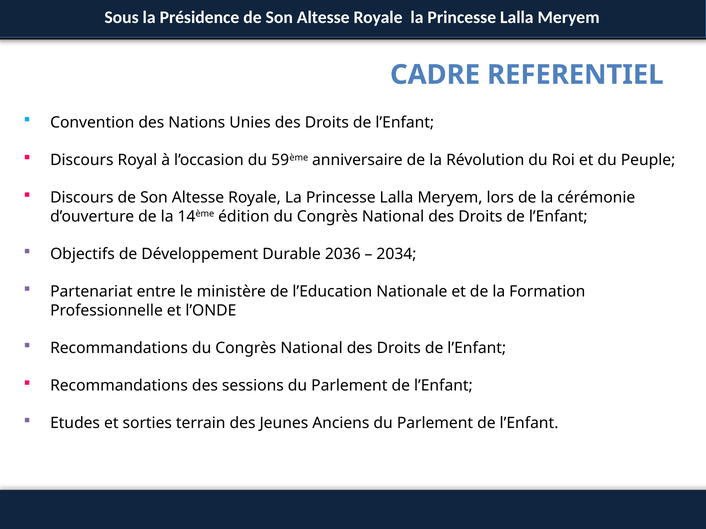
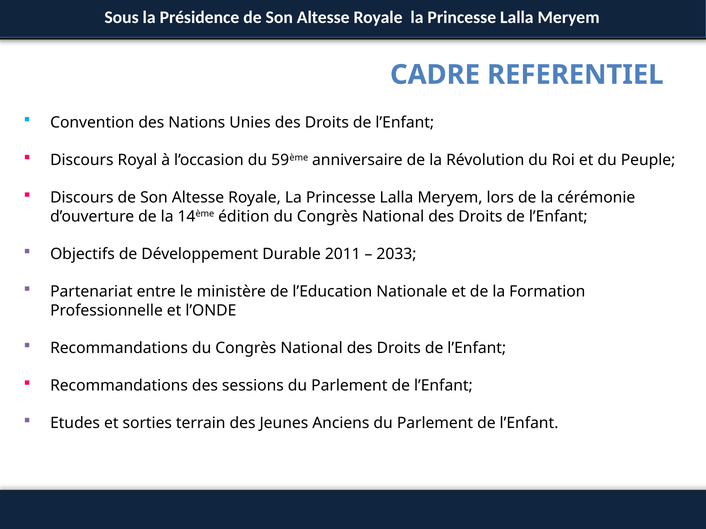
2036: 2036 -> 2011
2034: 2034 -> 2033
